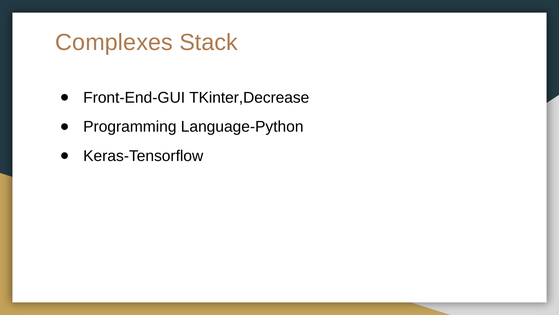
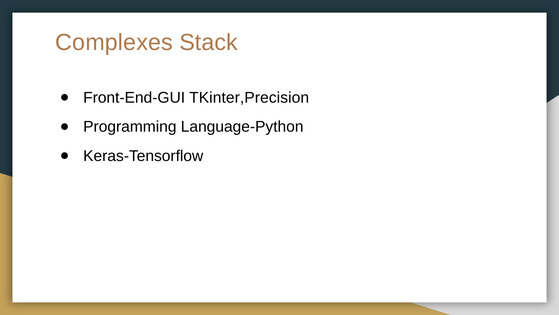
TKinter,Decrease: TKinter,Decrease -> TKinter,Precision
